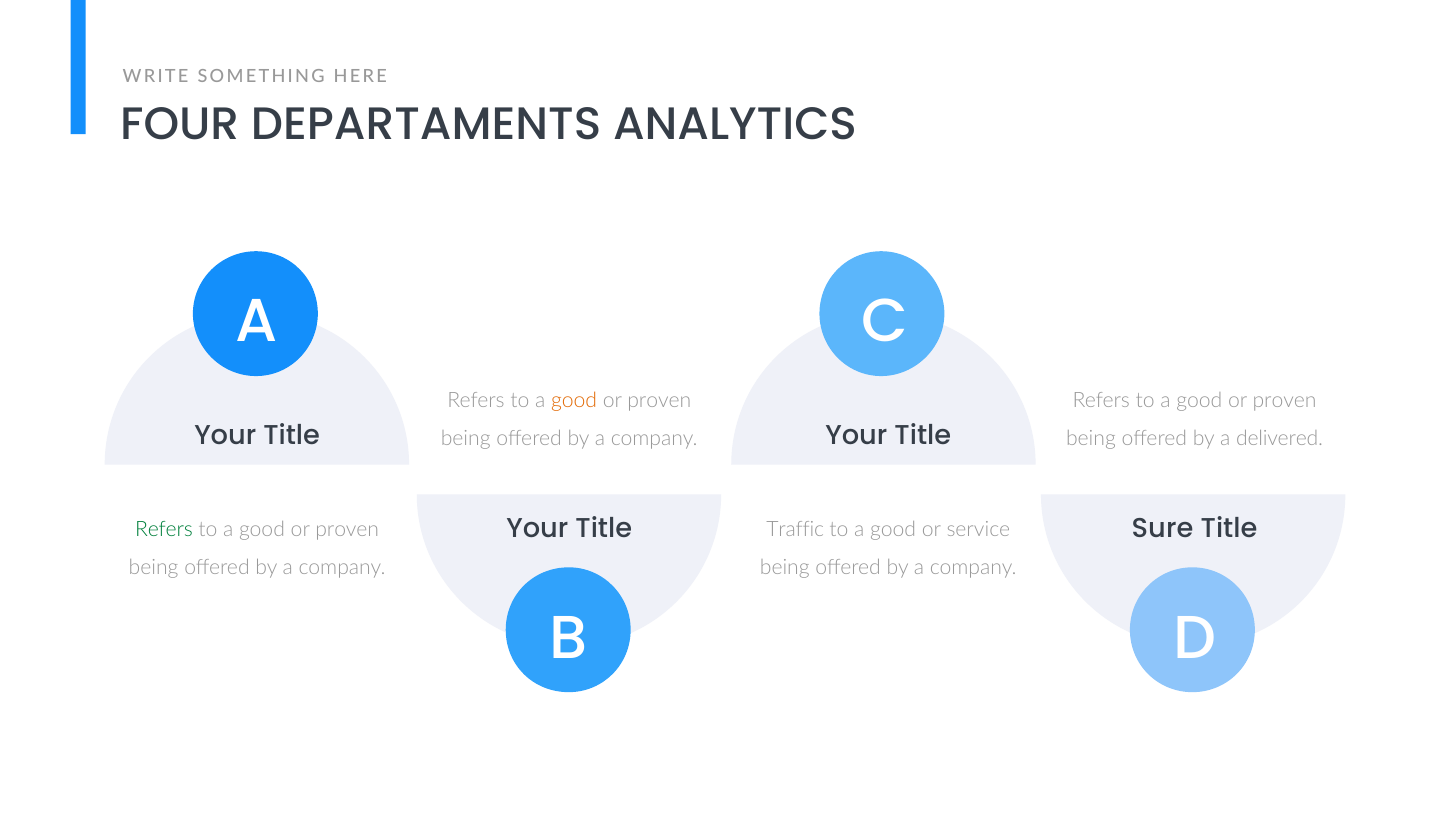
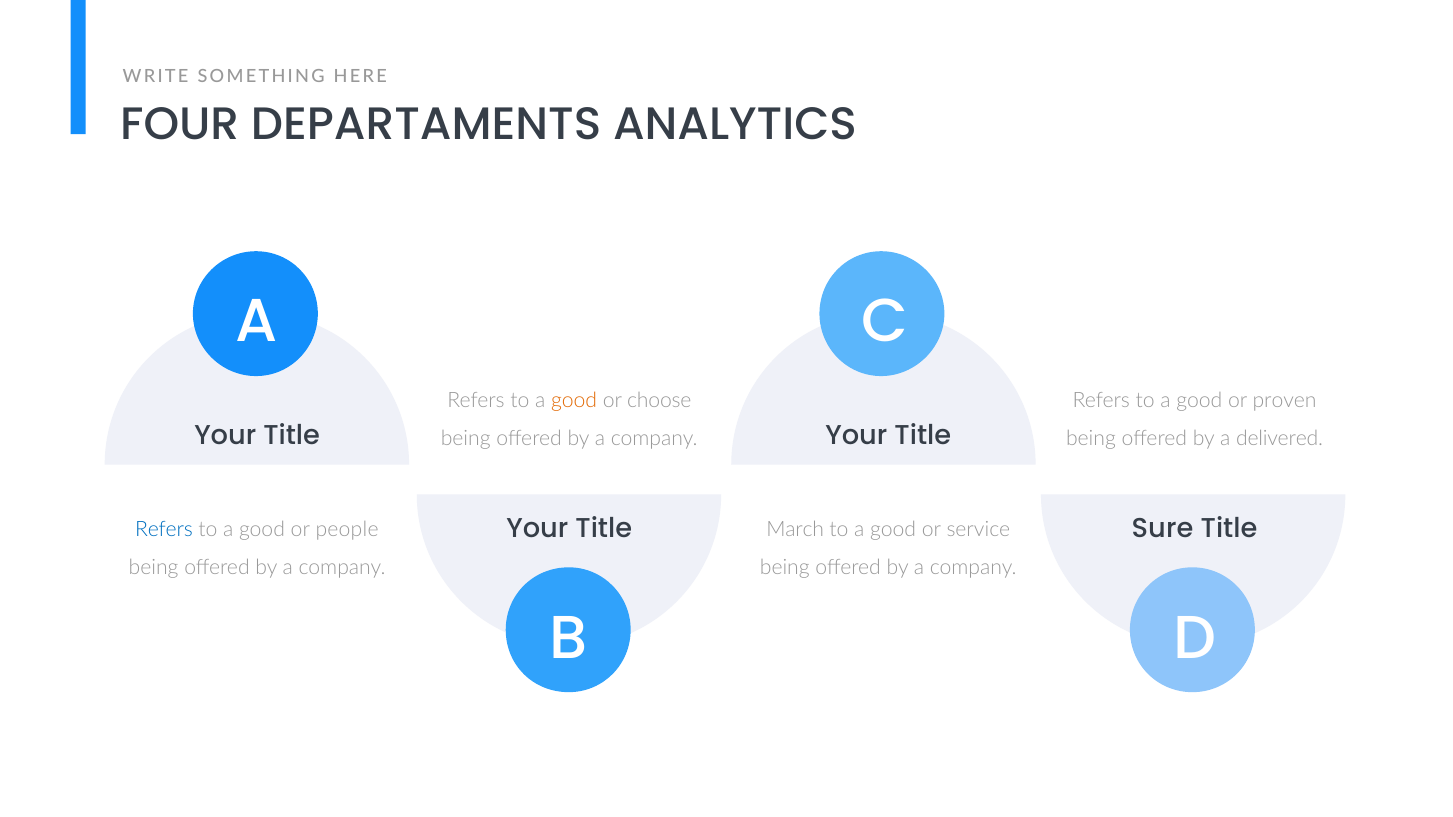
proven at (659, 401): proven -> choose
Refers at (164, 530) colour: green -> blue
proven at (347, 530): proven -> people
Traffic: Traffic -> March
